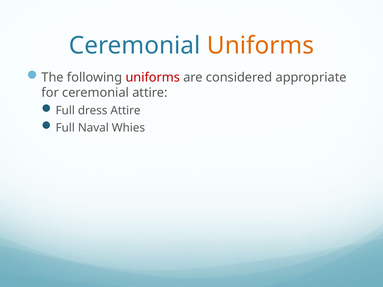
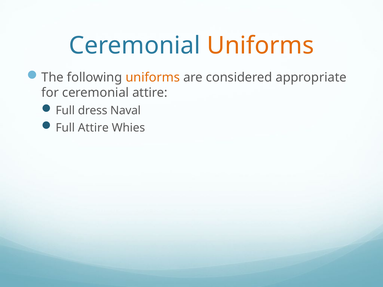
uniforms at (153, 77) colour: red -> orange
dress Attire: Attire -> Naval
Full Naval: Naval -> Attire
